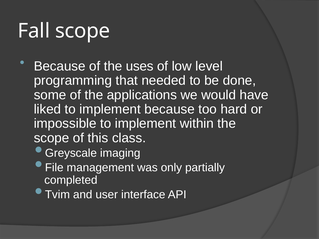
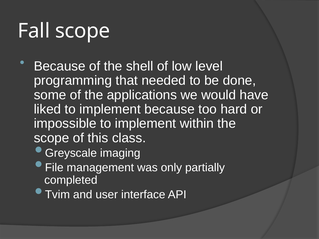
uses: uses -> shell
